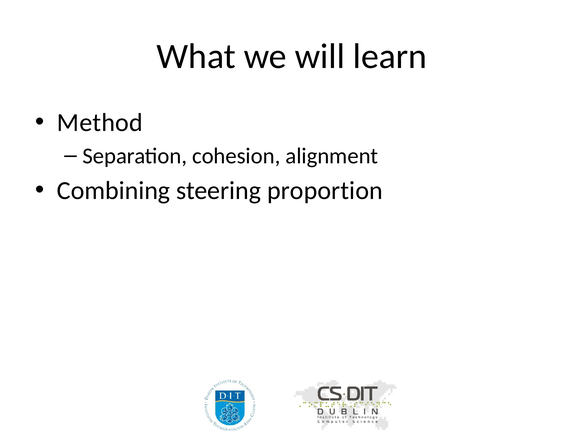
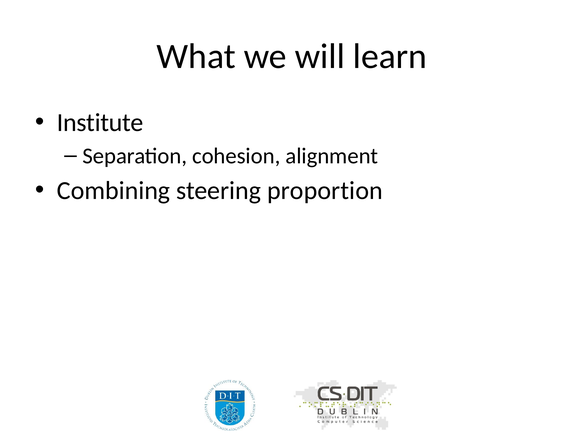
Method: Method -> Institute
